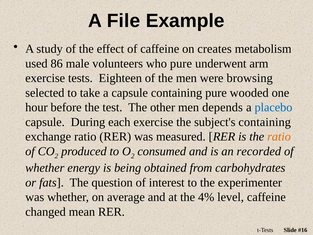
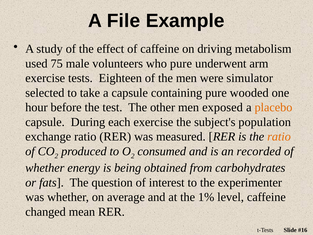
creates: creates -> driving
86: 86 -> 75
browsing: browsing -> simulator
depends: depends -> exposed
placebo colour: blue -> orange
subject's containing: containing -> population
4%: 4% -> 1%
